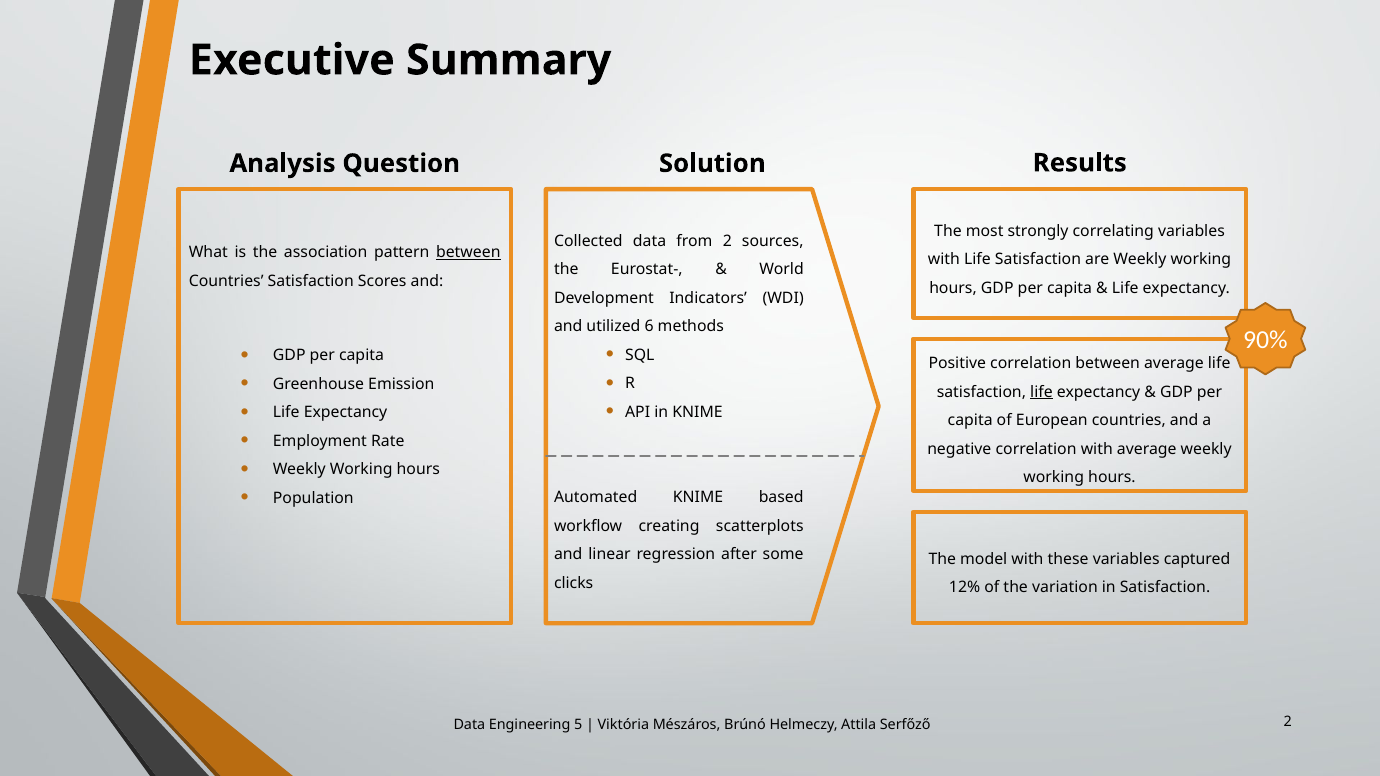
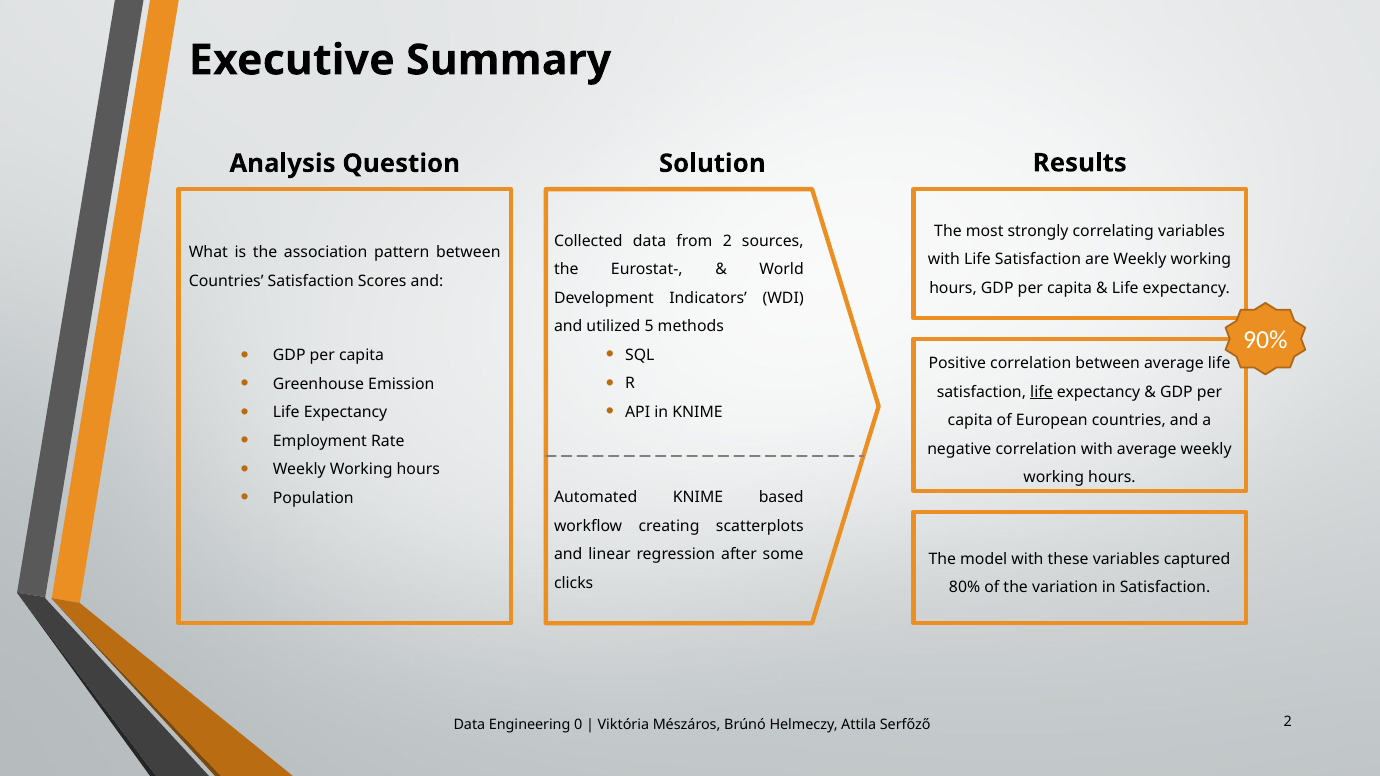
between at (468, 253) underline: present -> none
6: 6 -> 5
12%: 12% -> 80%
5: 5 -> 0
